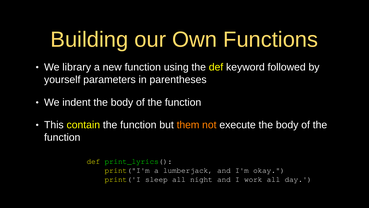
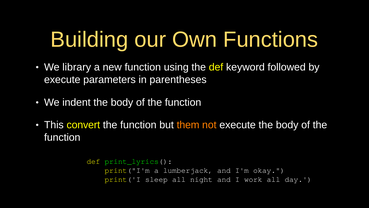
yourself at (62, 80): yourself -> execute
contain: contain -> convert
